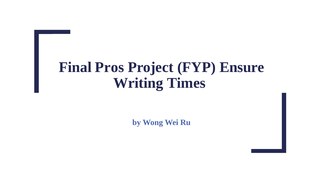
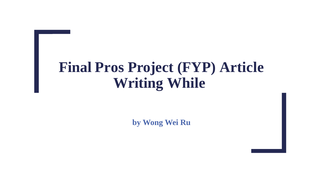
Ensure: Ensure -> Article
Times: Times -> While
